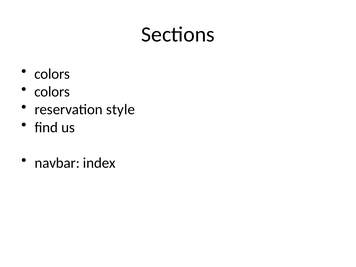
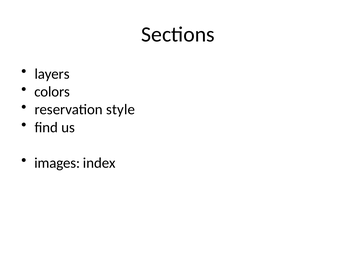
colors at (52, 74): colors -> layers
navbar: navbar -> images
